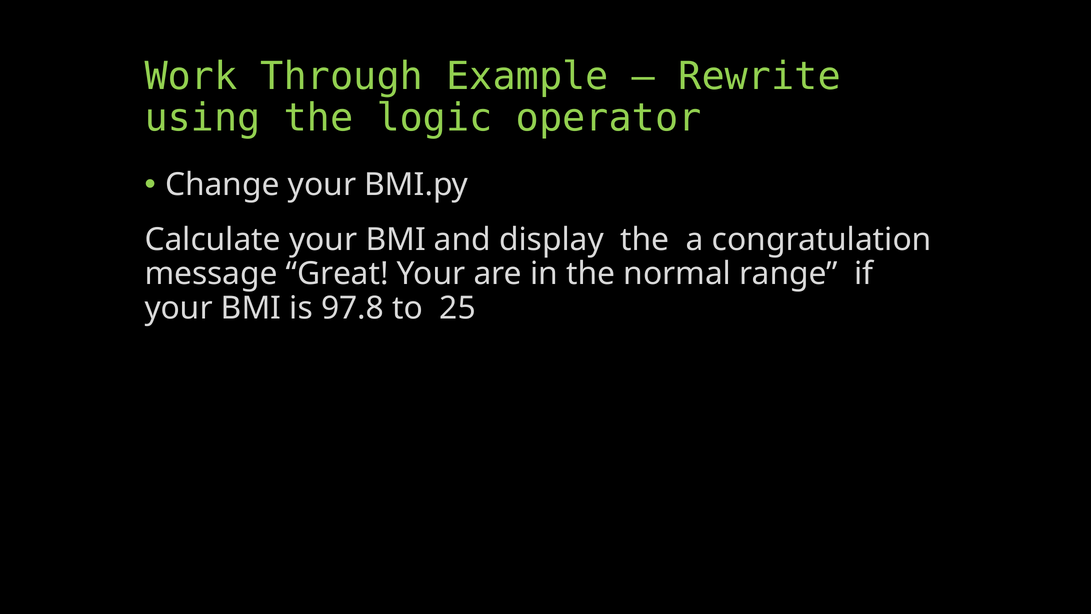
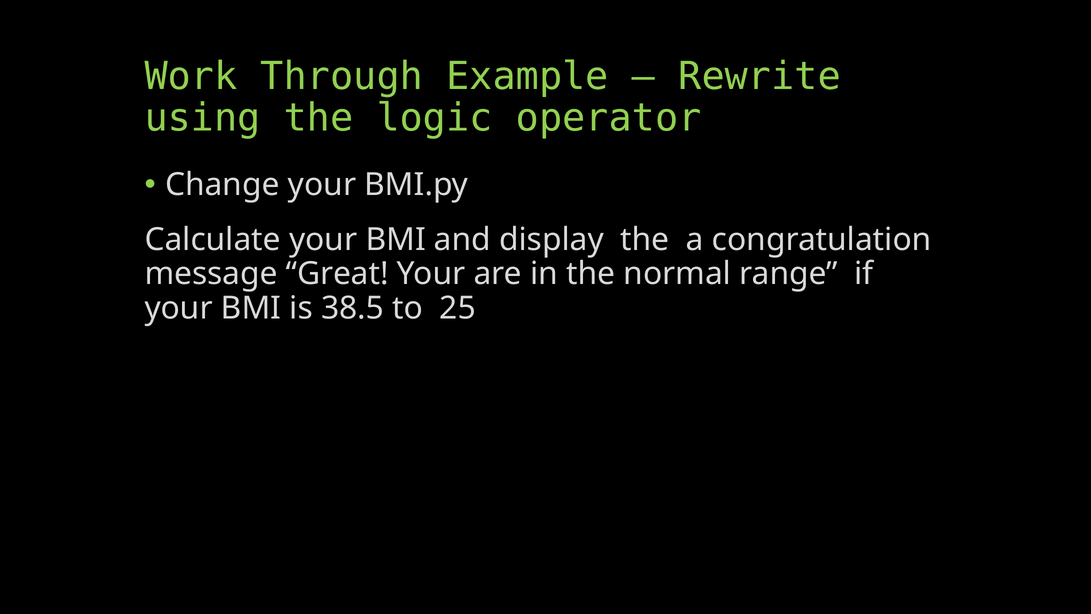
97.8: 97.8 -> 38.5
